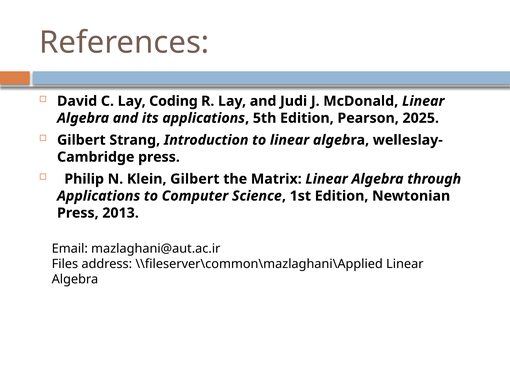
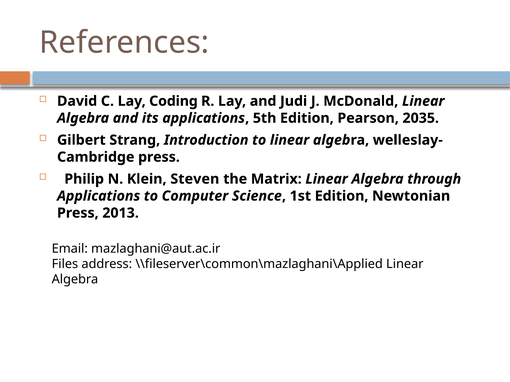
2025: 2025 -> 2035
Klein Gilbert: Gilbert -> Steven
